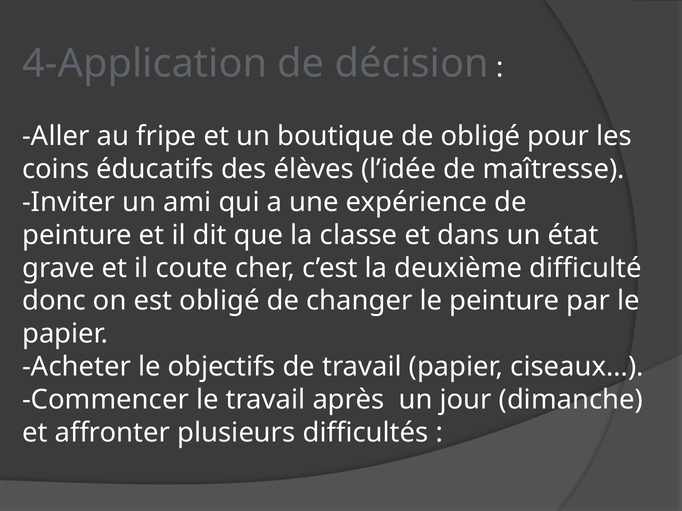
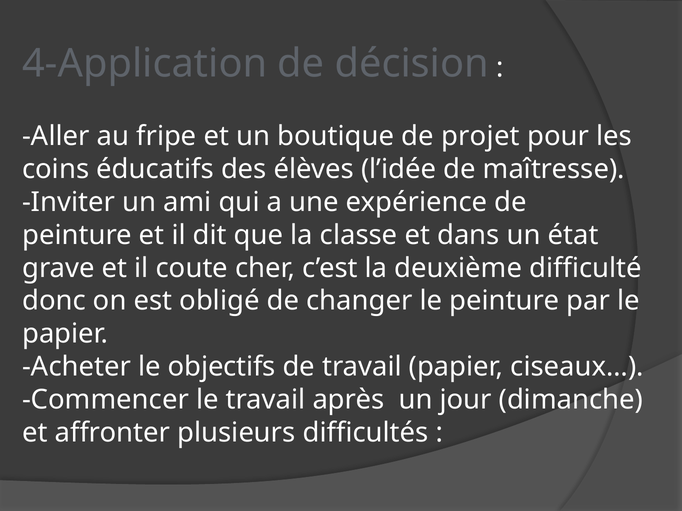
de obligé: obligé -> projet
